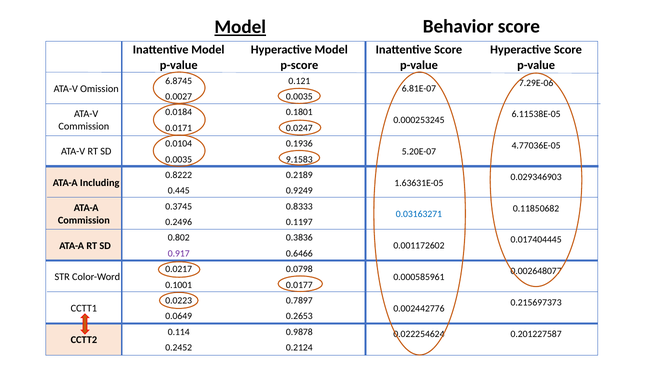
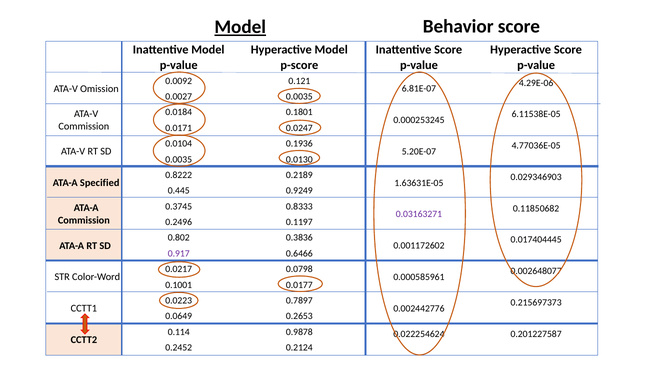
6.8745: 6.8745 -> 0.0092
7.29E-06: 7.29E-06 -> 4.29E-06
9.1583: 9.1583 -> 0.0130
Including: Including -> Specified
0.03163271 colour: blue -> purple
